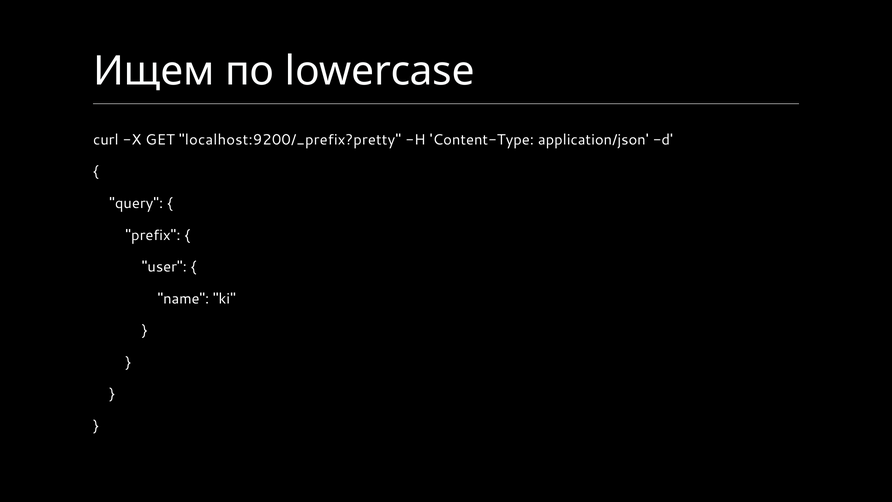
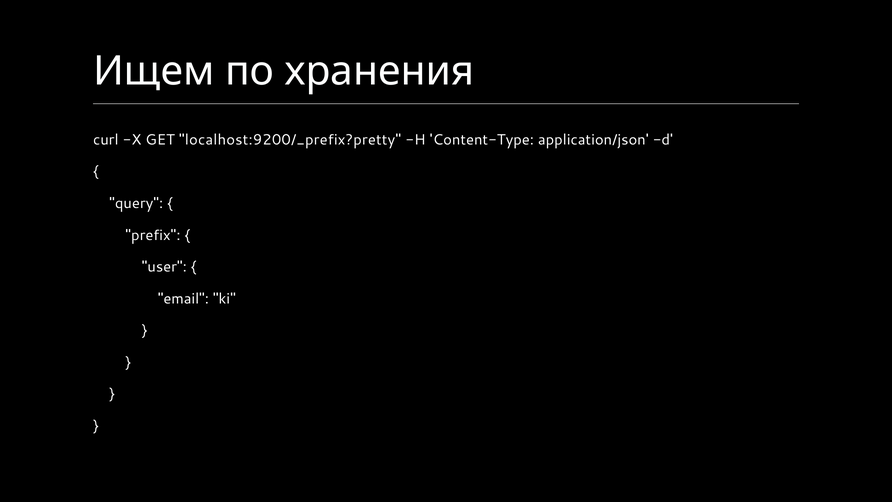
lowercase: lowercase -> хранения
name: name -> email
